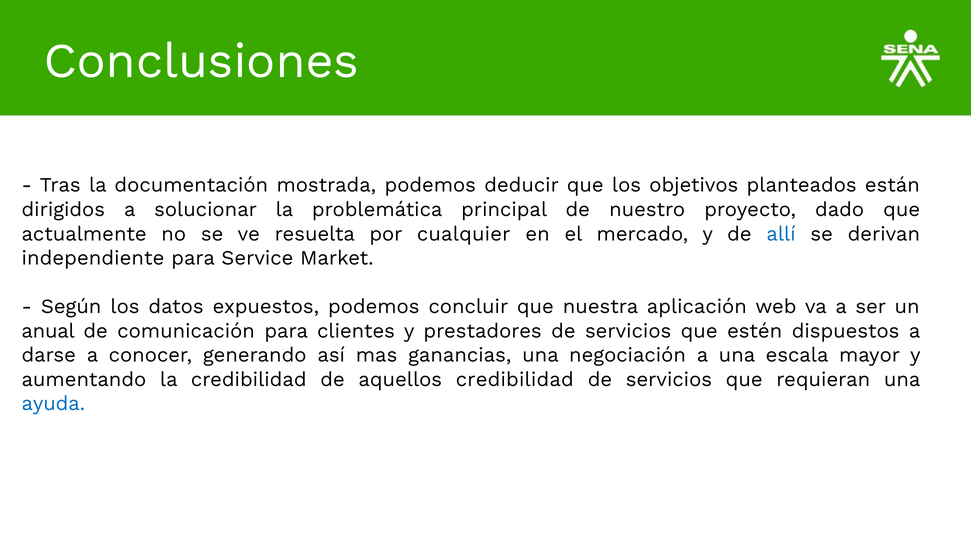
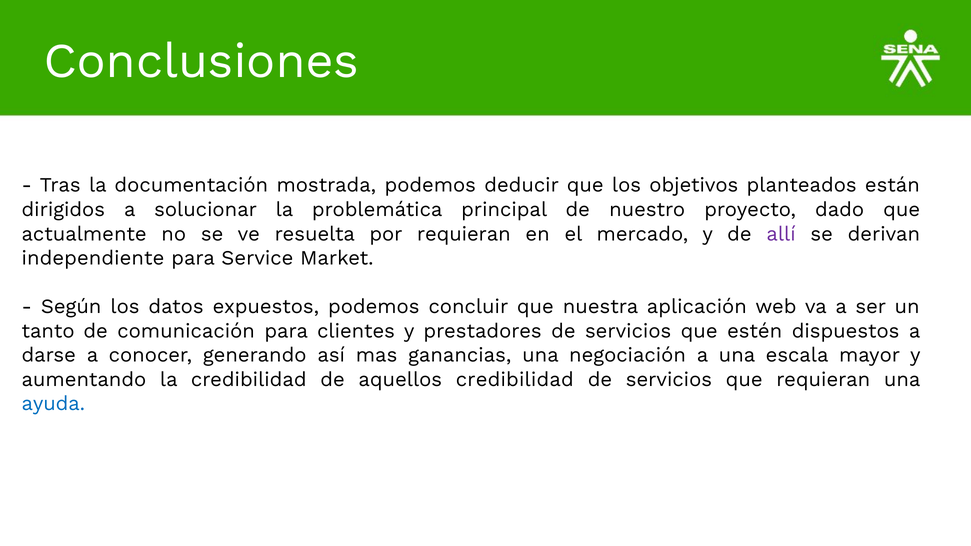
por cualquier: cualquier -> requieran
allí colour: blue -> purple
anual: anual -> tanto
